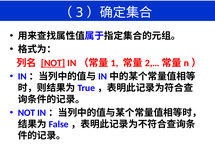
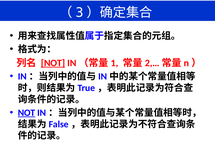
NOT at (27, 113) underline: none -> present
